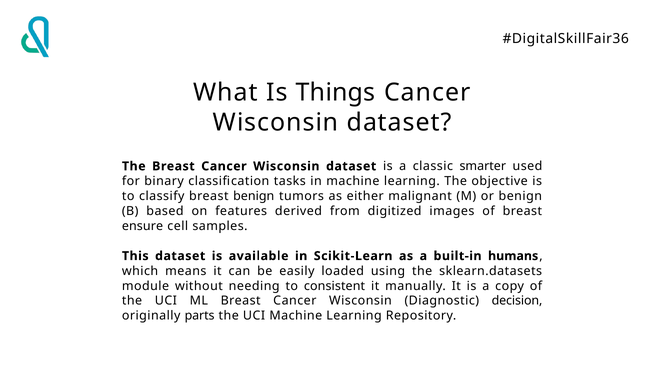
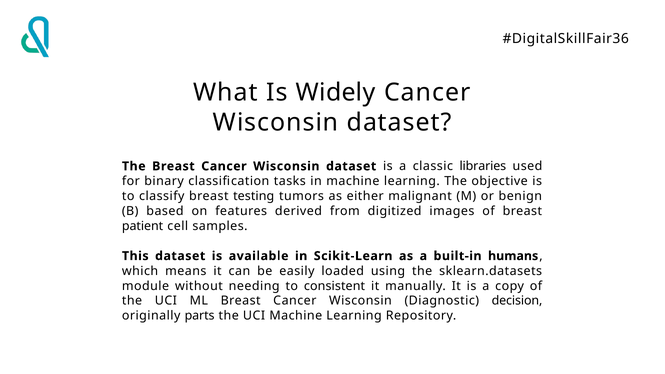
Things: Things -> Widely
smarter: smarter -> libraries
breast benign: benign -> testing
ensure: ensure -> patient
